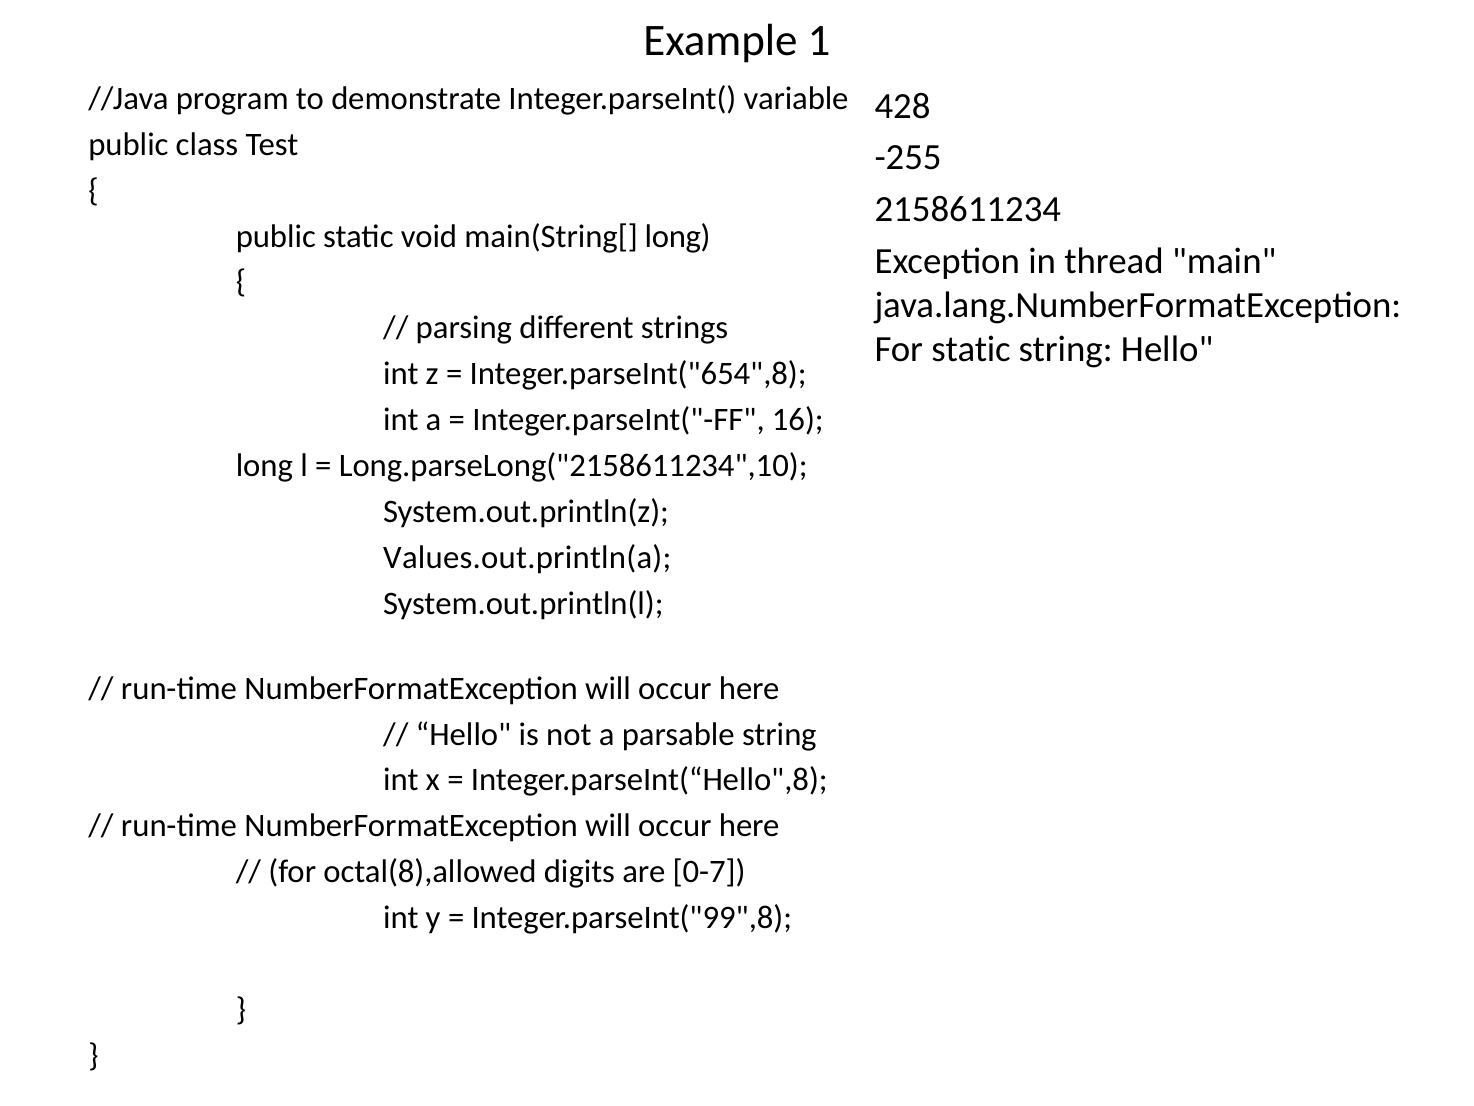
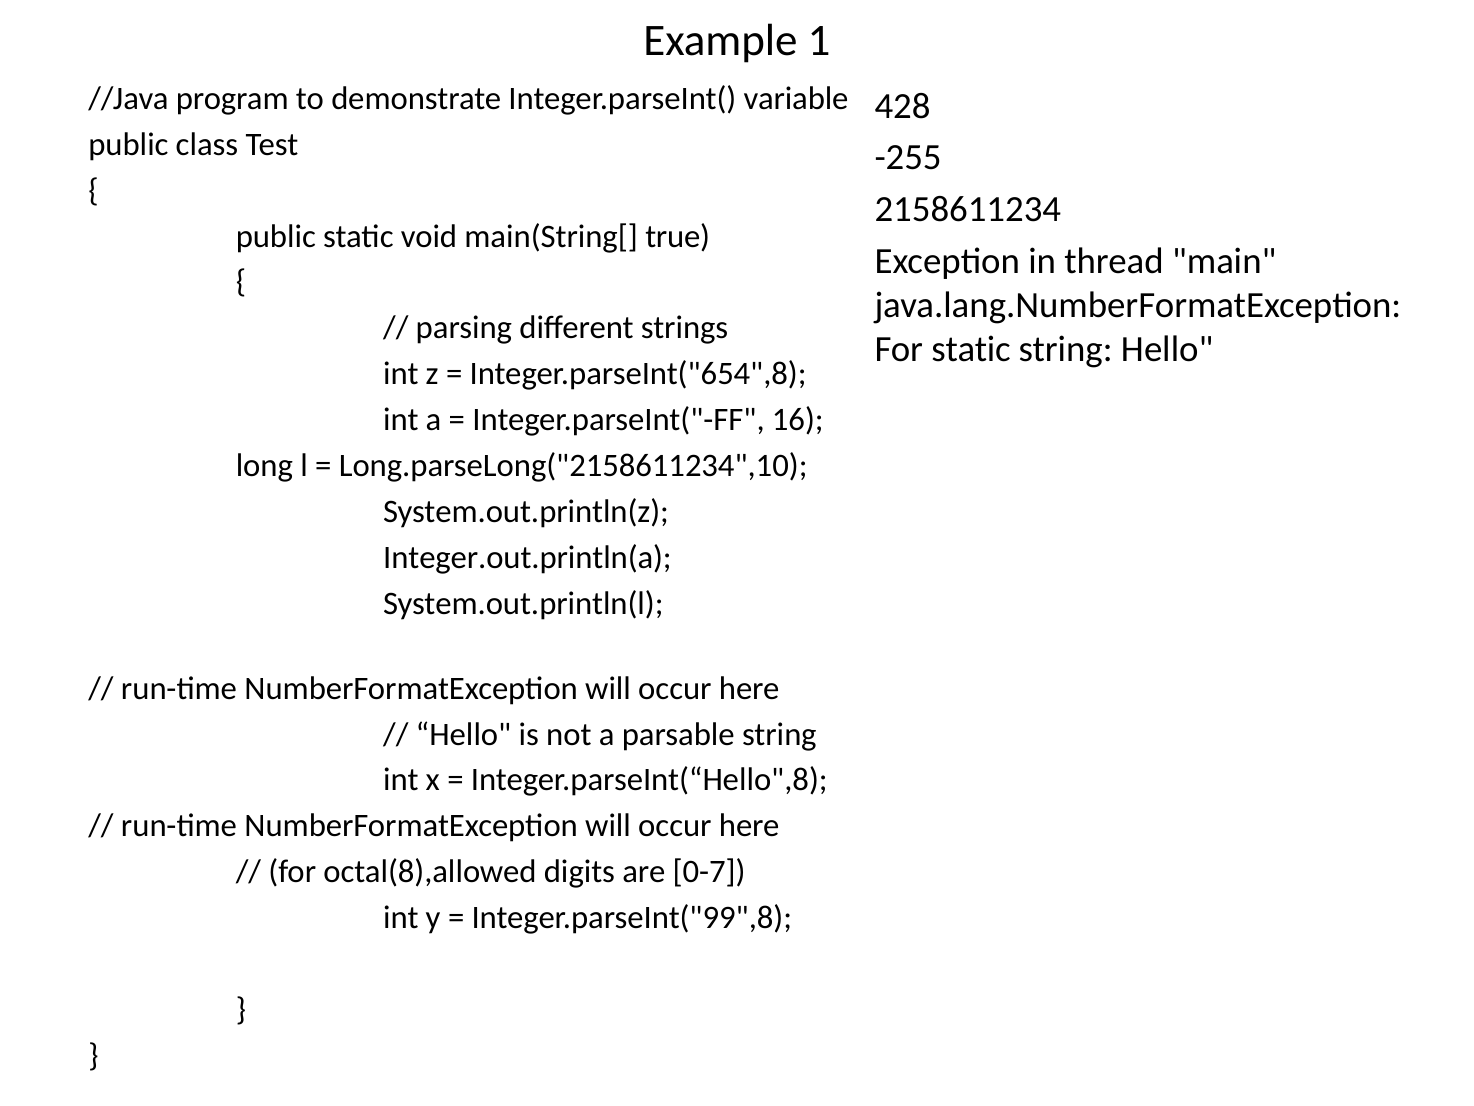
main(String[ long: long -> true
Values.out.println(a: Values.out.println(a -> Integer.out.println(a
